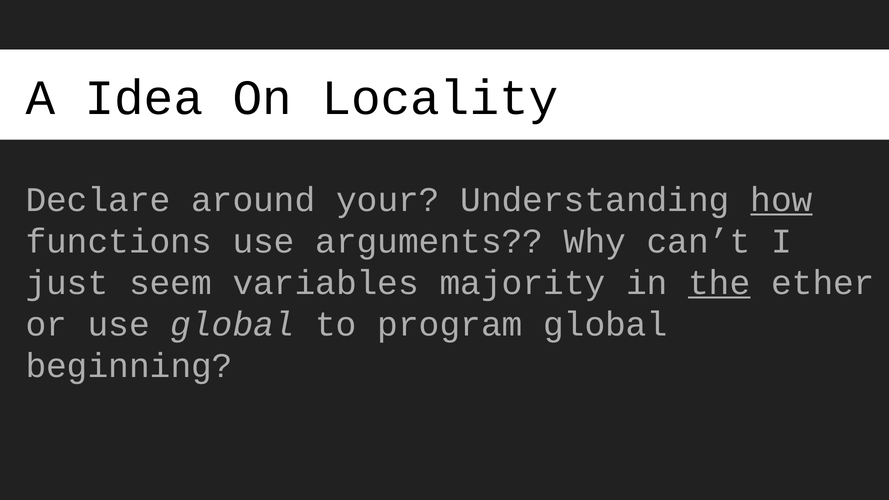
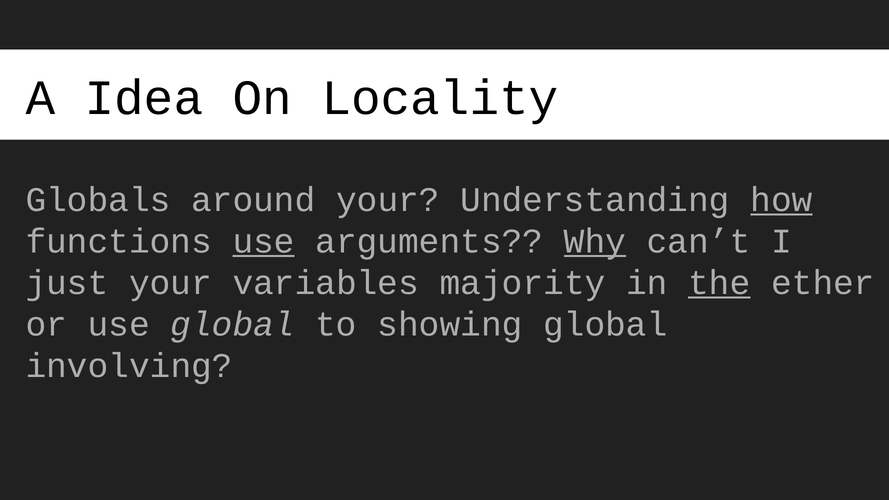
Declare: Declare -> Globals
use at (264, 241) underline: none -> present
Why underline: none -> present
just seem: seem -> your
program: program -> showing
beginning: beginning -> involving
